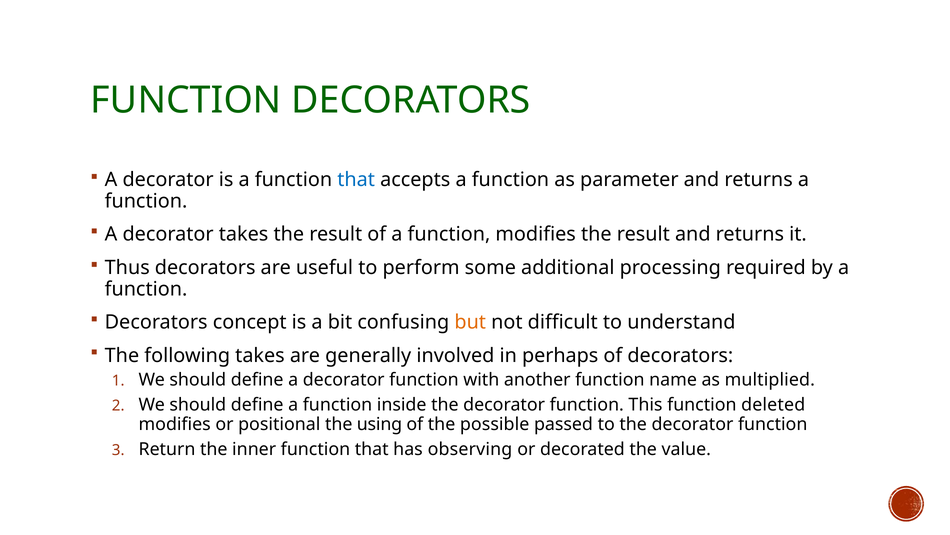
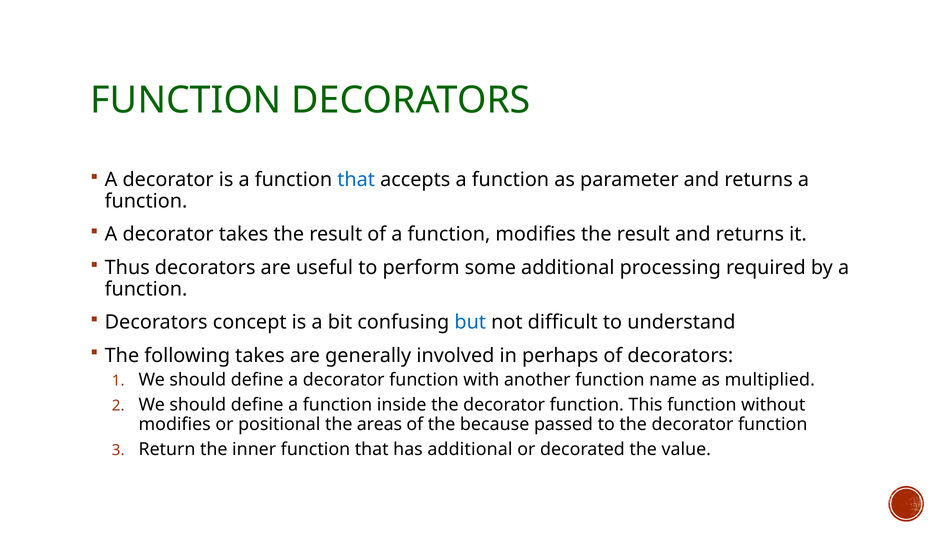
but colour: orange -> blue
deleted: deleted -> without
using: using -> areas
possible: possible -> because
has observing: observing -> additional
